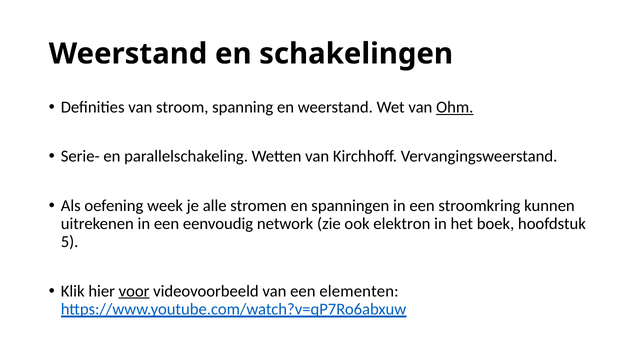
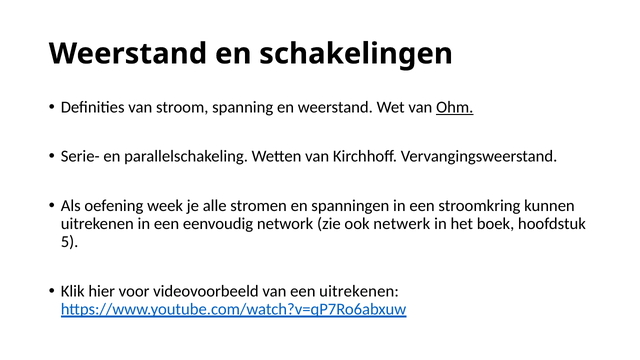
elektron: elektron -> netwerk
voor underline: present -> none
een elementen: elementen -> uitrekenen
